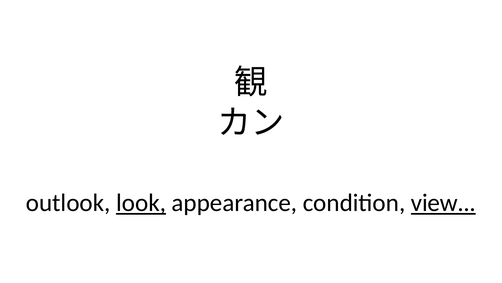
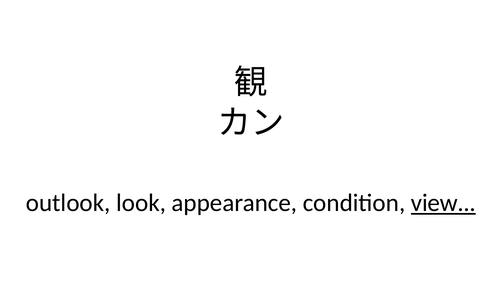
look underline: present -> none
